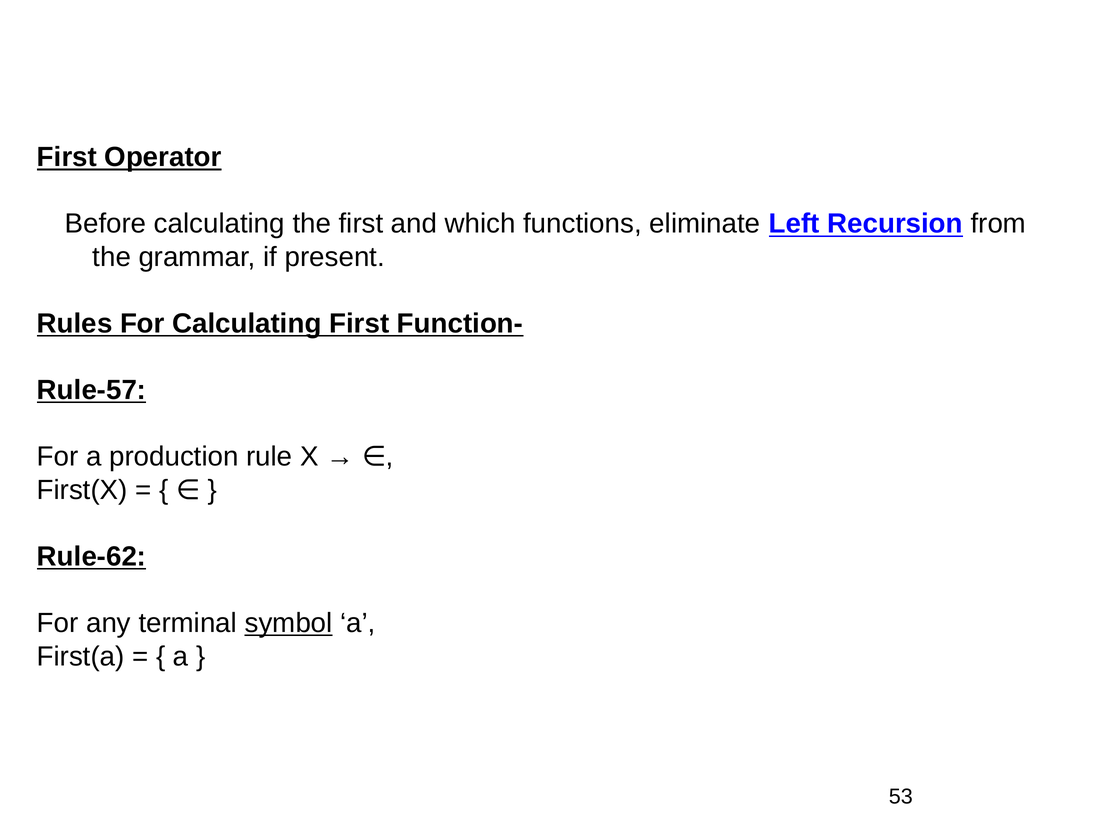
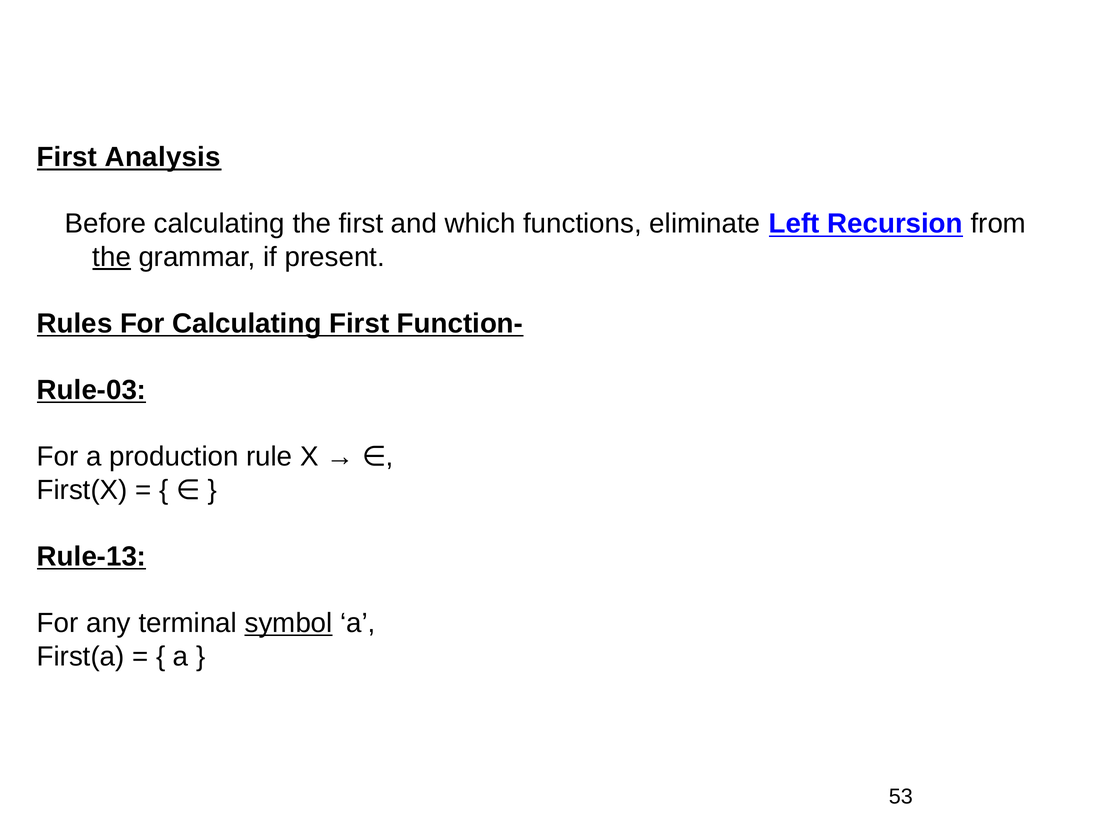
Operator: Operator -> Analysis
the at (112, 257) underline: none -> present
Rule-57: Rule-57 -> Rule-03
Rule-62: Rule-62 -> Rule-13
